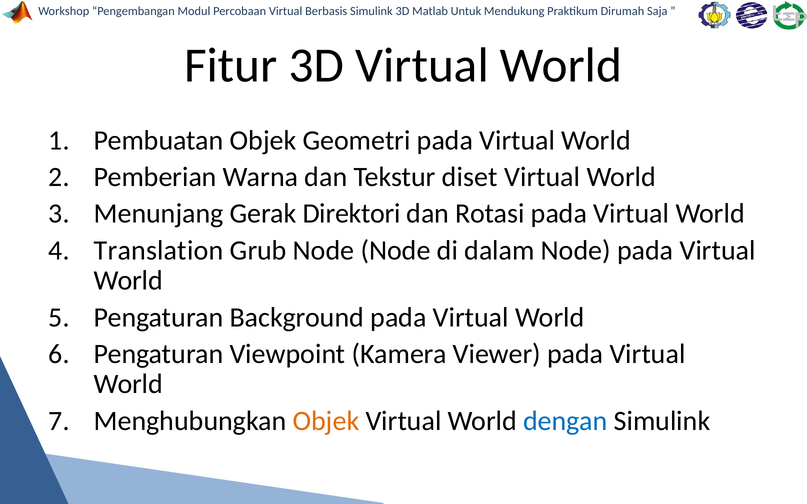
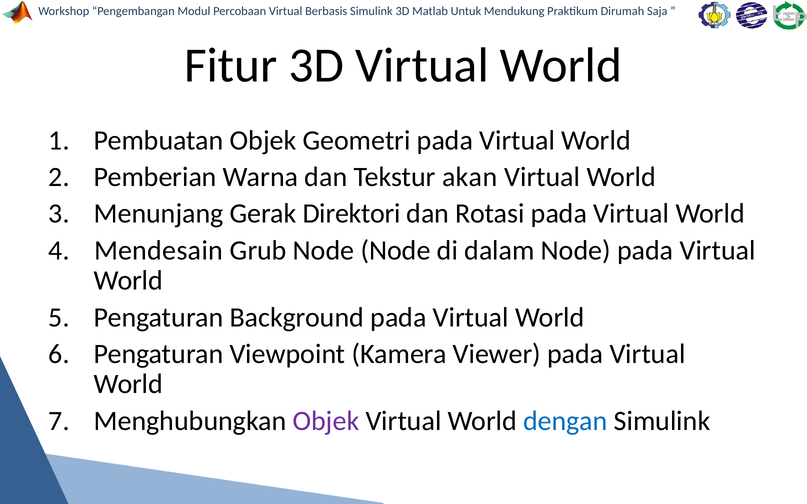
diset: diset -> akan
Translation: Translation -> Mendesain
Objek at (326, 421) colour: orange -> purple
